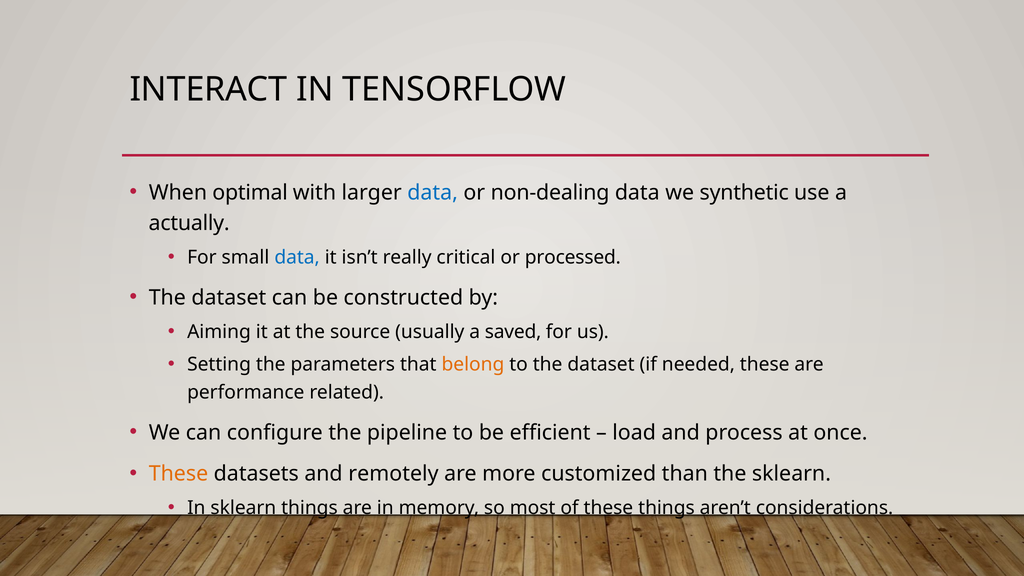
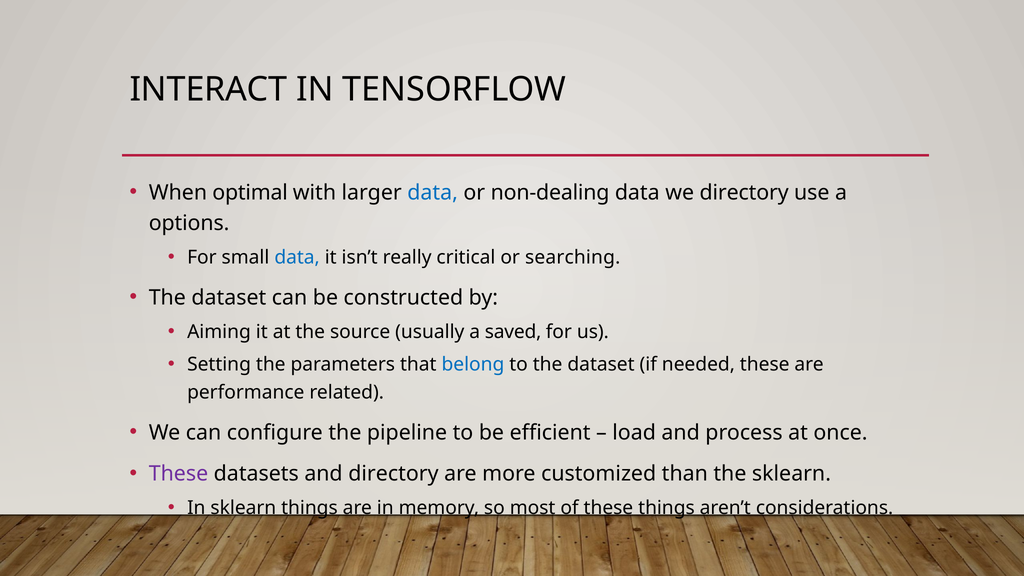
we synthetic: synthetic -> directory
actually: actually -> options
processed: processed -> searching
belong colour: orange -> blue
These at (178, 474) colour: orange -> purple
and remotely: remotely -> directory
